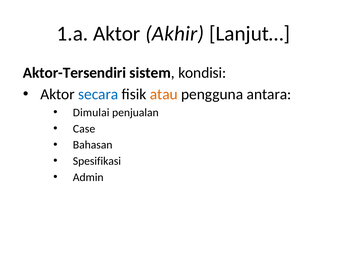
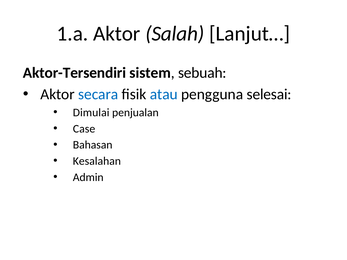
Akhir: Akhir -> Salah
kondisi: kondisi -> sebuah
atau colour: orange -> blue
antara: antara -> selesai
Spesifikasi: Spesifikasi -> Kesalahan
